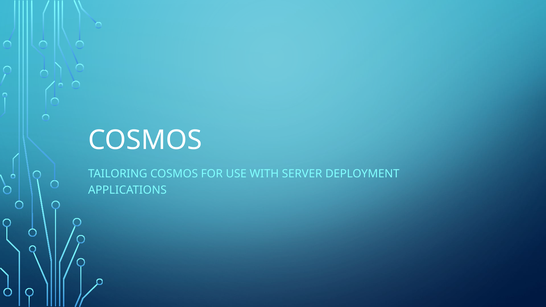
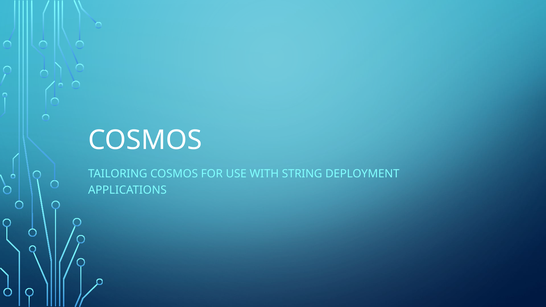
SERVER: SERVER -> STRING
